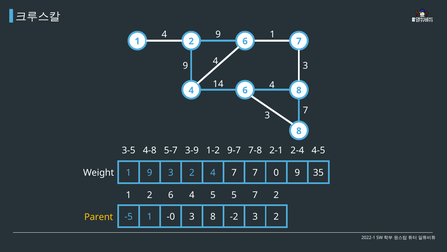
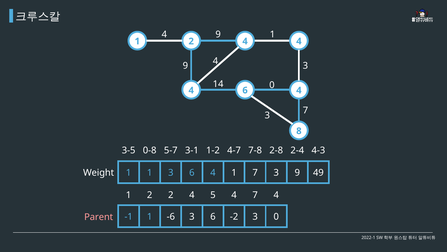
6 at (245, 41): 6 -> 4
1 7: 7 -> 4
14 4: 4 -> 0
8 at (299, 90): 8 -> 4
4-8: 4-8 -> 0-8
3-9: 3-9 -> 3-1
9-7: 9-7 -> 4-7
2-1: 2-1 -> 2-8
4-5: 4-5 -> 4-3
1 9: 9 -> 1
2 at (192, 172): 2 -> 6
7 at (234, 172): 7 -> 1
0 at (276, 172): 0 -> 3
35: 35 -> 49
1 2 6: 6 -> 2
5 5: 5 -> 4
7 2: 2 -> 4
-5: -5 -> -1
-0: -0 -> -6
8 at (213, 216): 8 -> 6
-2 3 2: 2 -> 0
Parent colour: yellow -> pink
